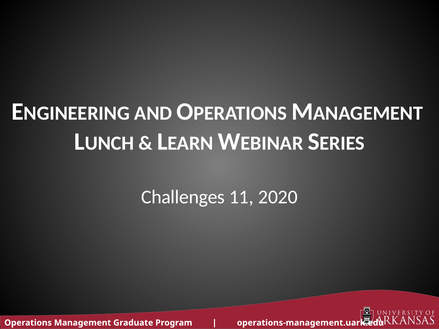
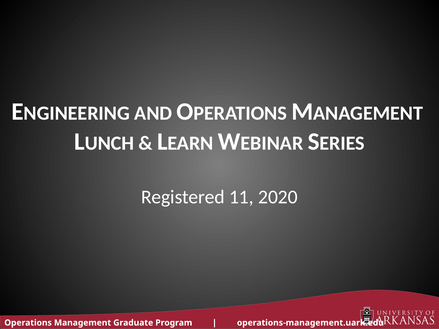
Challenges: Challenges -> Registered
